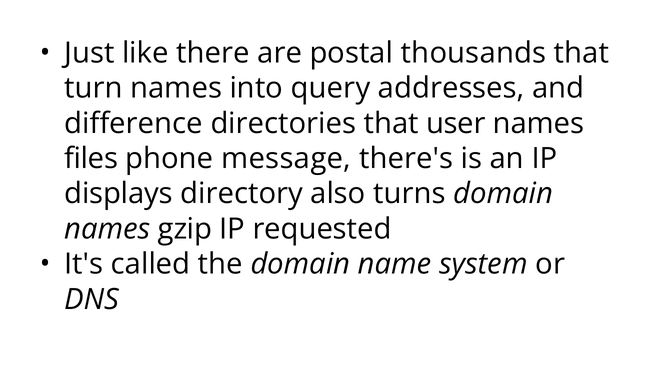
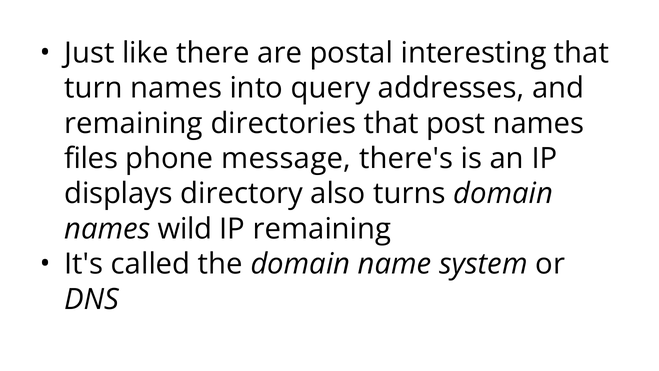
thousands: thousands -> interesting
difference at (134, 123): difference -> remaining
user: user -> post
gzip: gzip -> wild
IP requested: requested -> remaining
